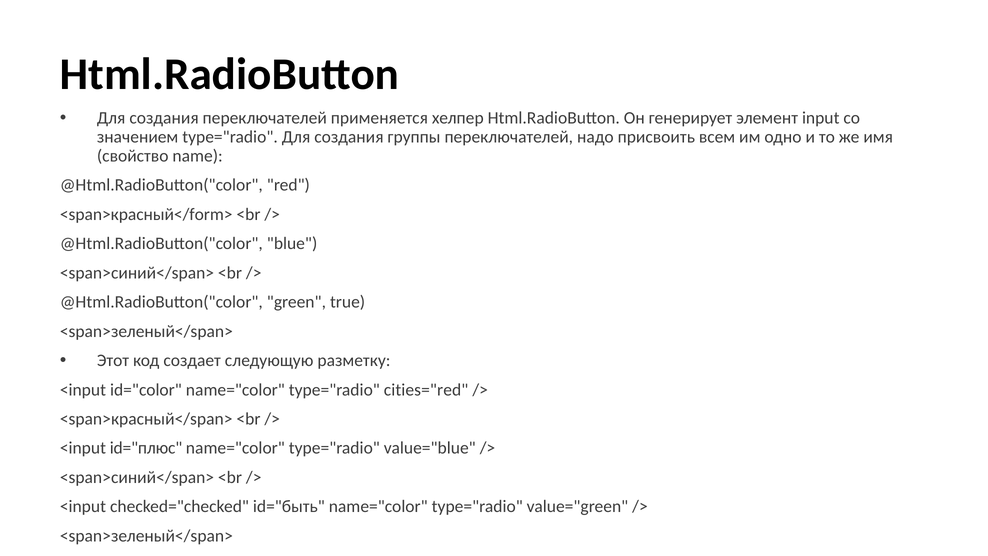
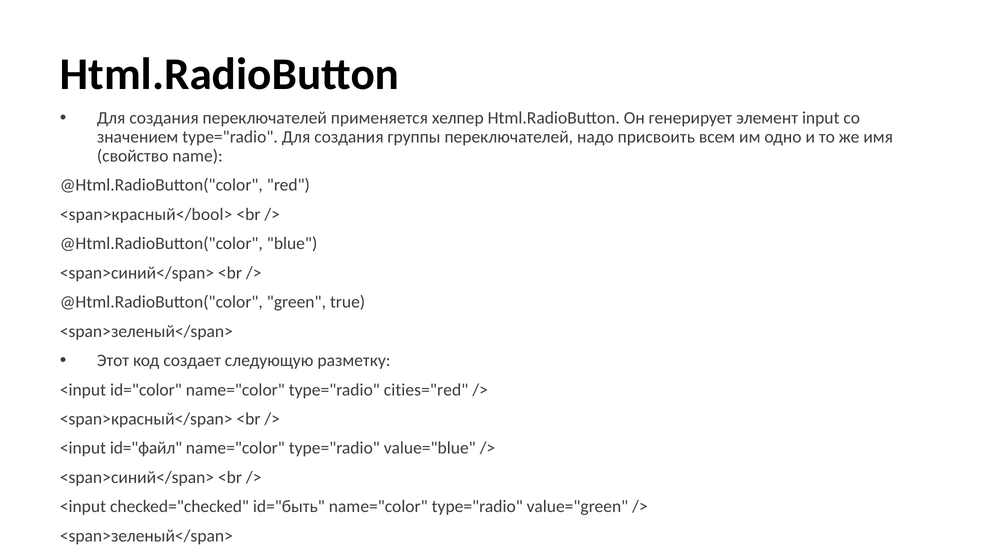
<span>красный</form>: <span>красный</form> -> <span>красный</bool>
id="плюс: id="плюс -> id="файл
